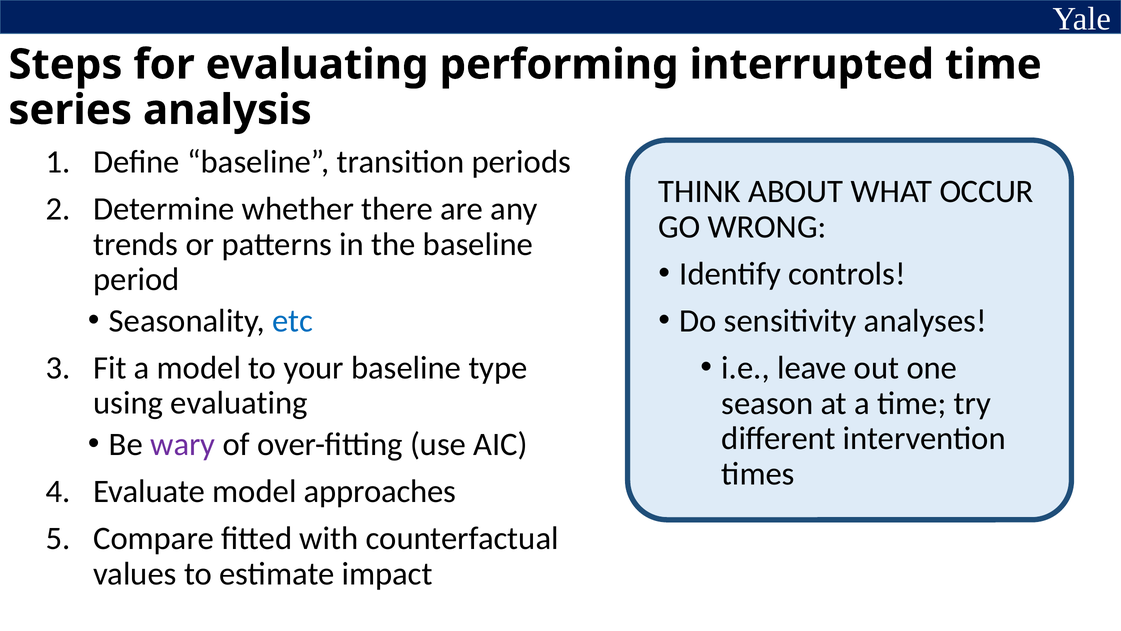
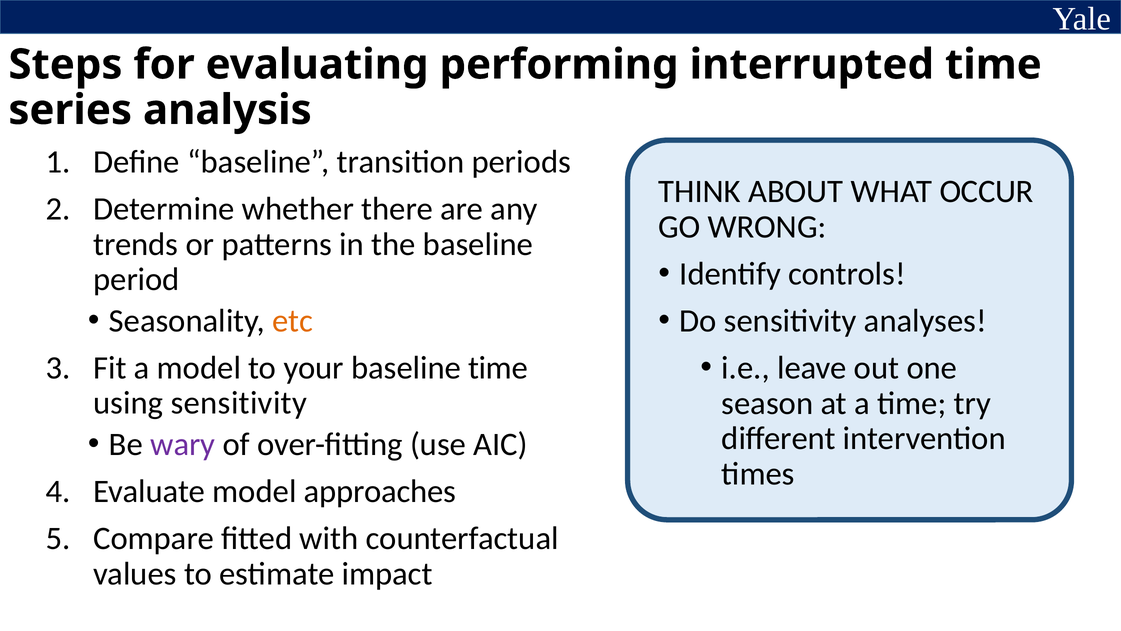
etc colour: blue -> orange
baseline type: type -> time
using evaluating: evaluating -> sensitivity
